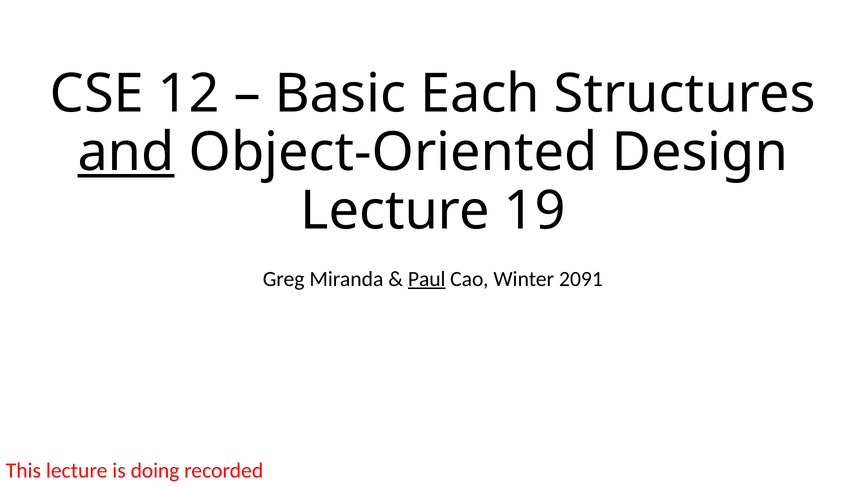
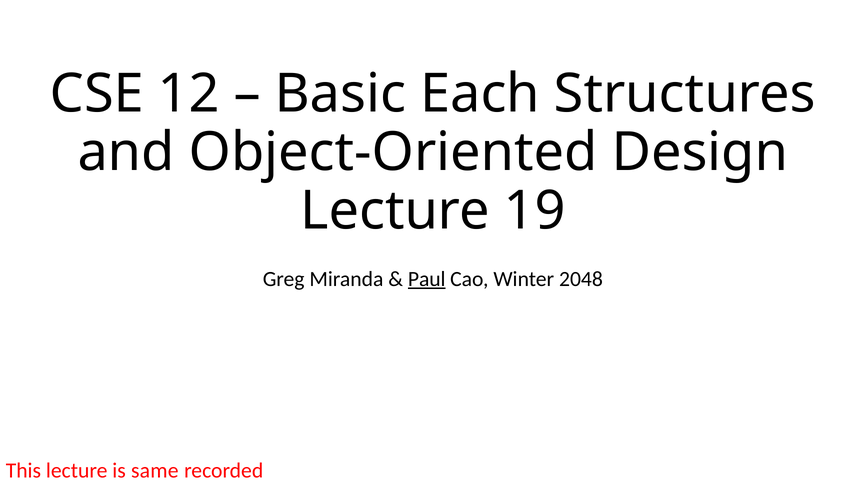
and underline: present -> none
2091: 2091 -> 2048
doing: doing -> same
